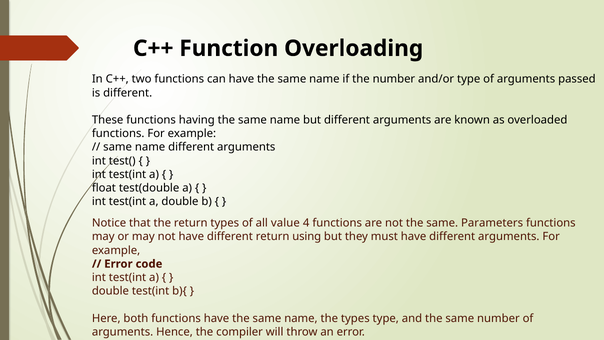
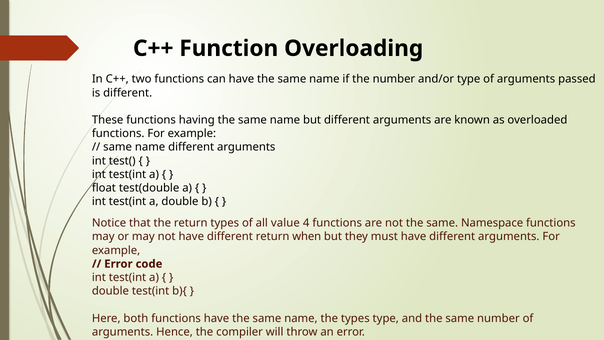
Parameters: Parameters -> Namespace
using: using -> when
